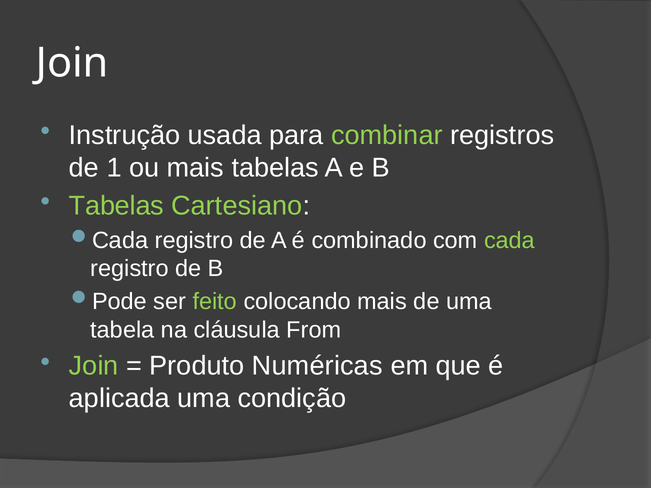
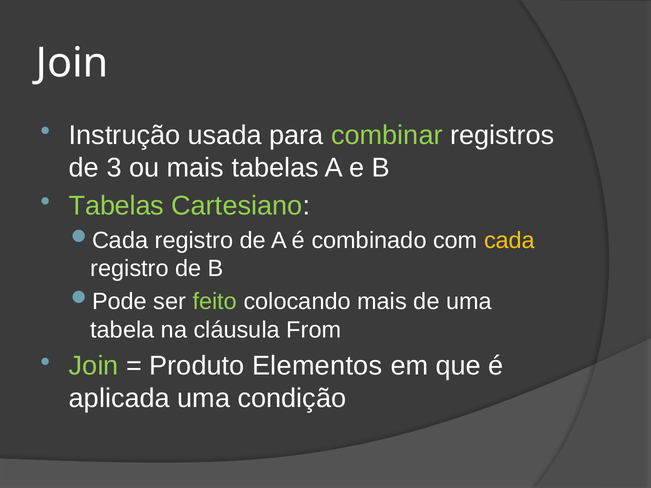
1: 1 -> 3
cada colour: light green -> yellow
Numéricas: Numéricas -> Elementos
